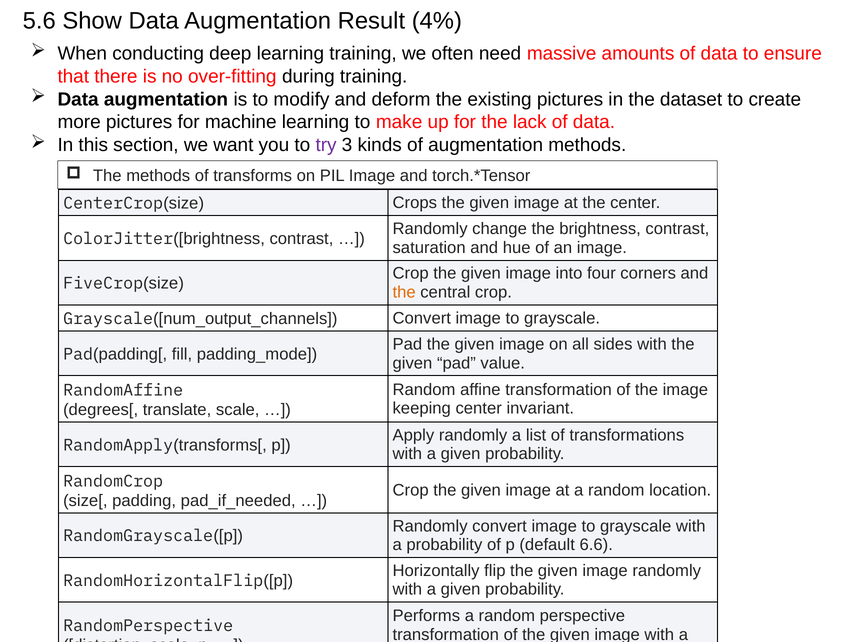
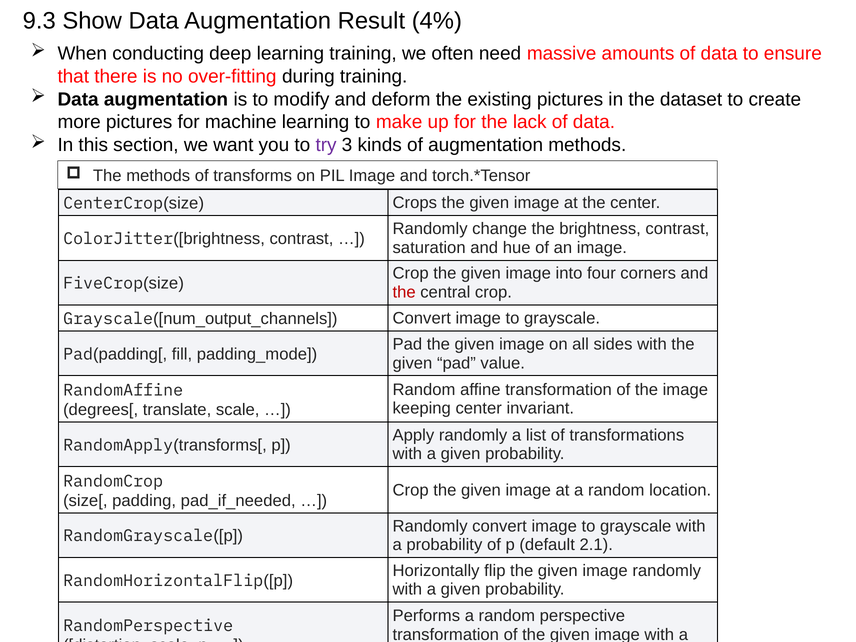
5.6: 5.6 -> 9.3
the at (404, 292) colour: orange -> red
6.6: 6.6 -> 2.1
